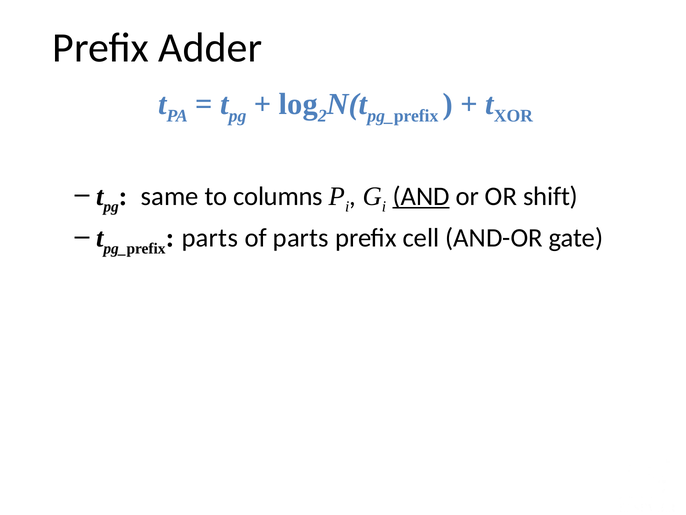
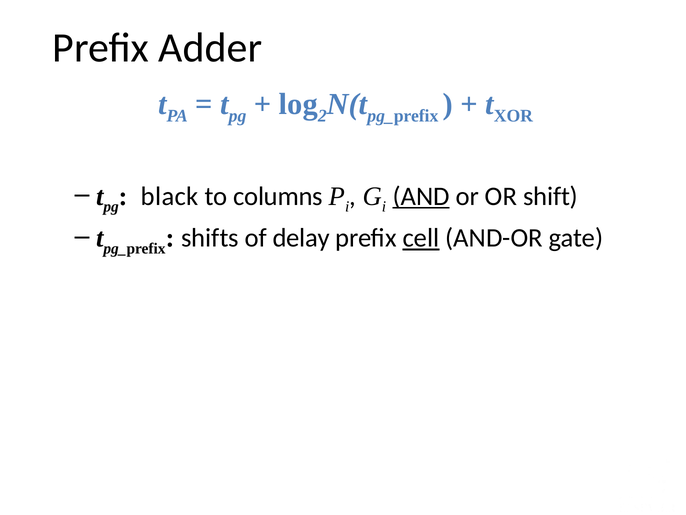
same: same -> black
parts at (210, 238): parts -> shifts
of parts: parts -> delay
cell underline: none -> present
